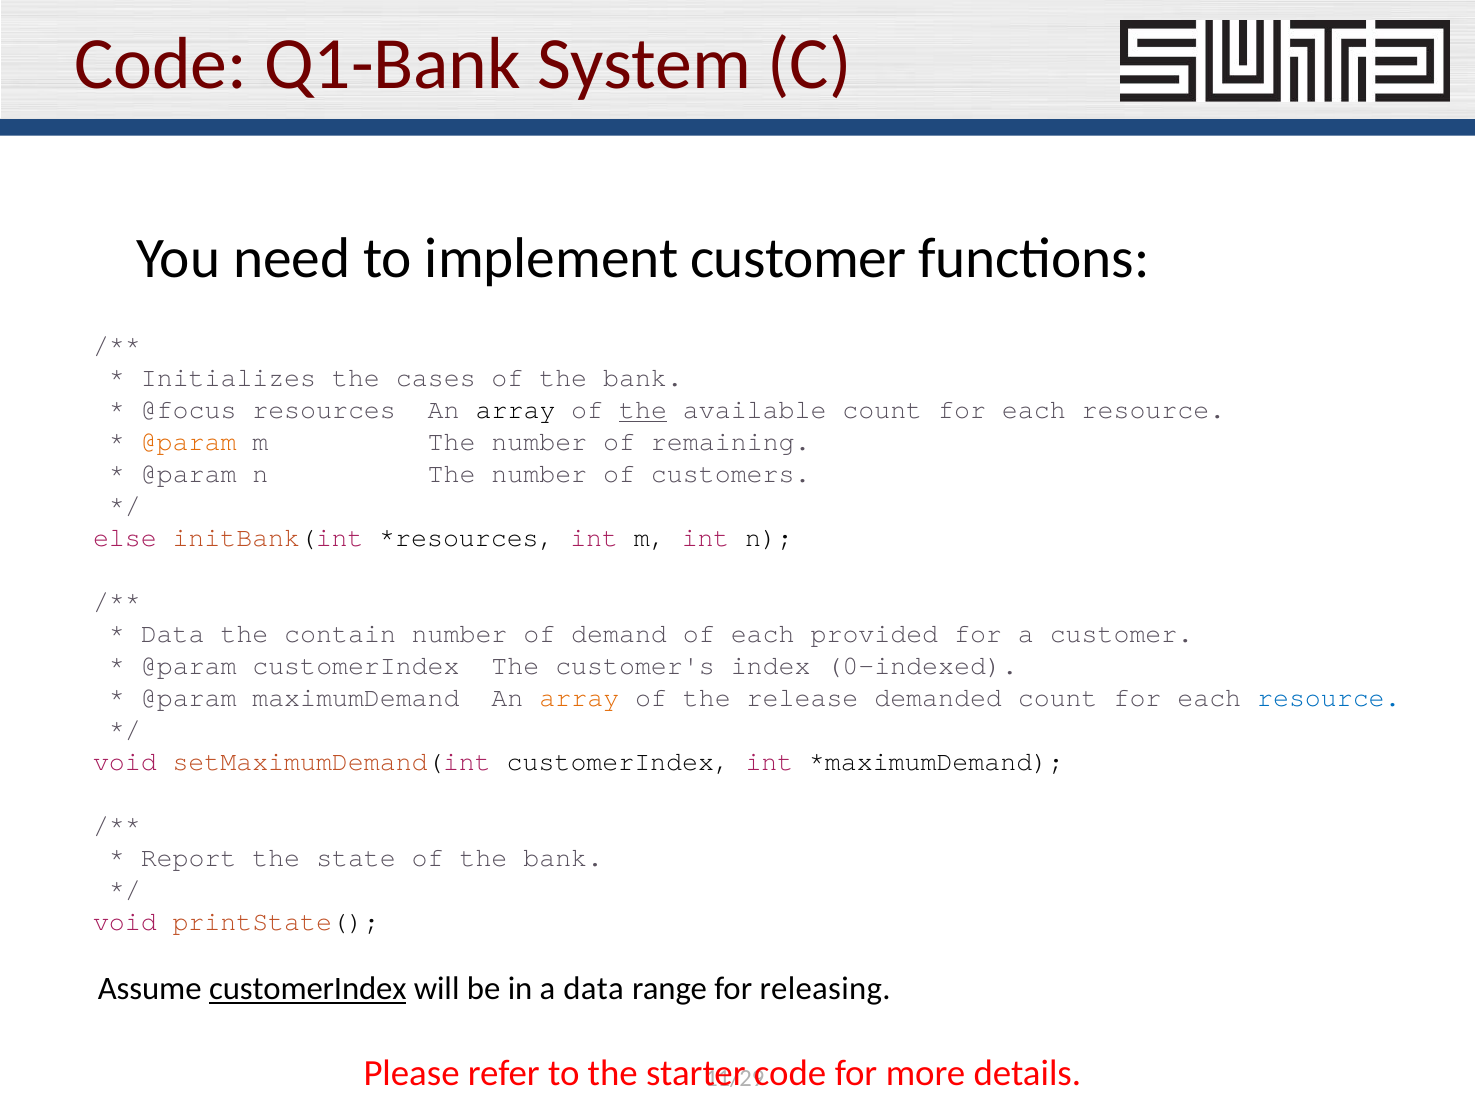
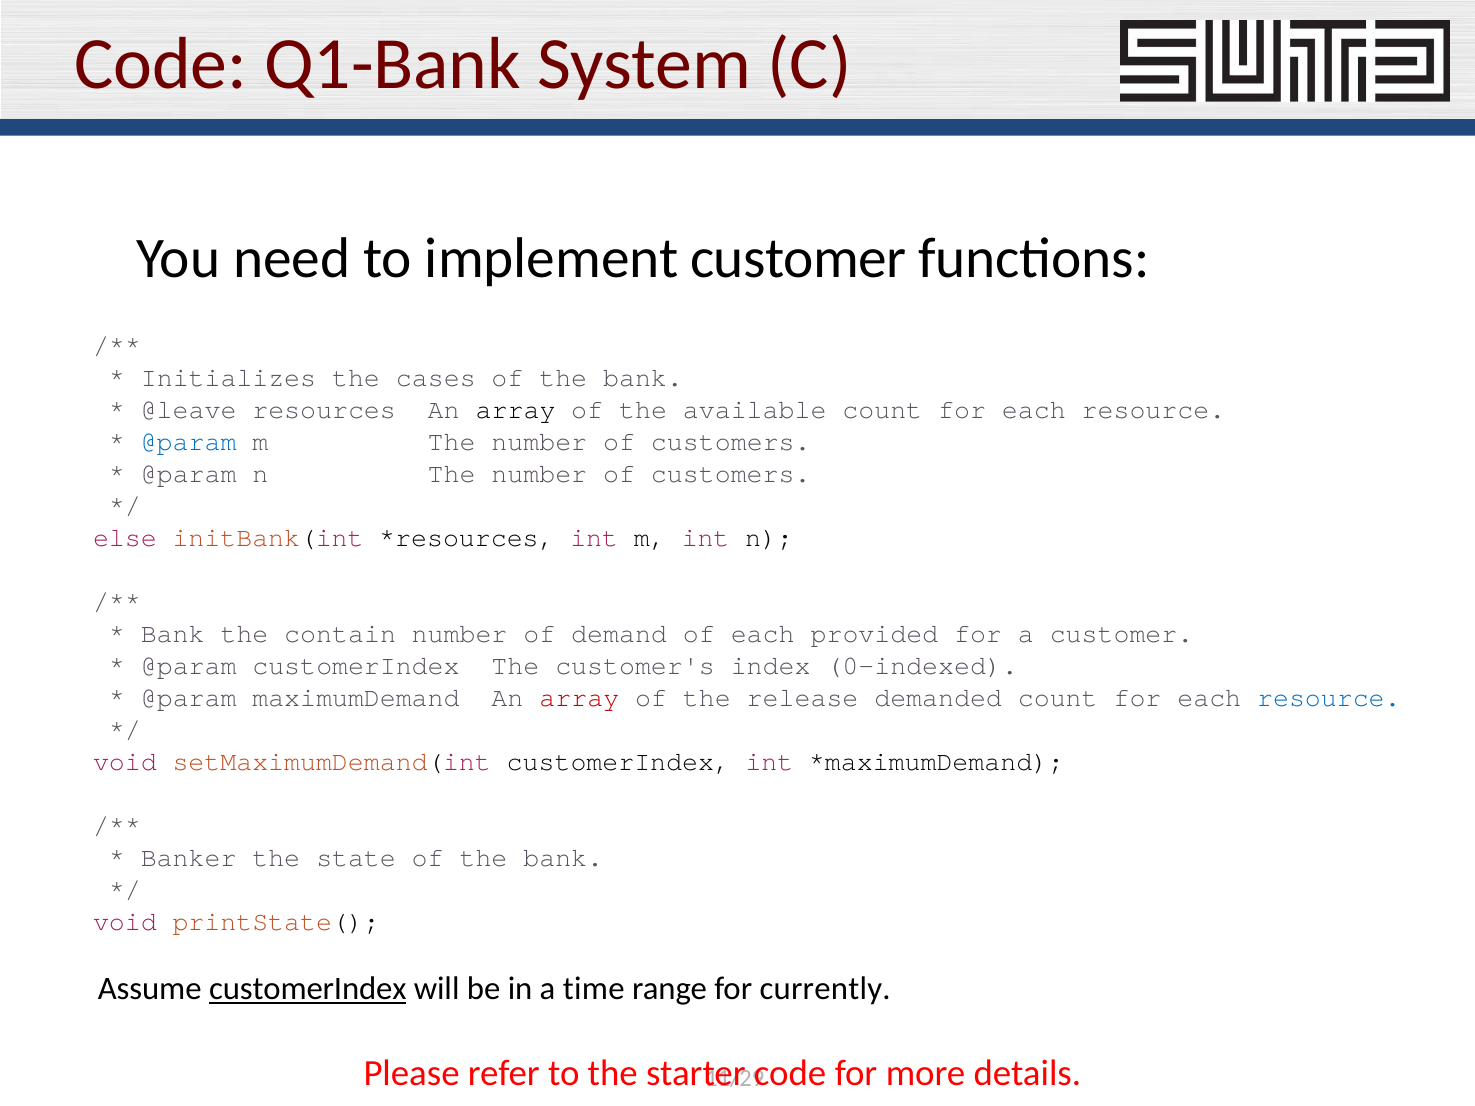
@focus: @focus -> @leave
the at (643, 410) underline: present -> none
@param at (189, 442) colour: orange -> blue
remaining at (731, 442): remaining -> customers
Data at (173, 634): Data -> Bank
array at (579, 698) colour: orange -> red
Report: Report -> Banker
a data: data -> time
releasing: releasing -> currently
